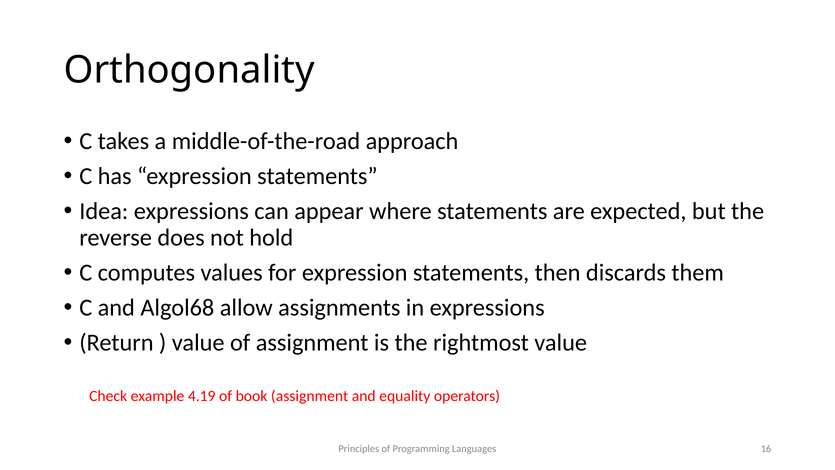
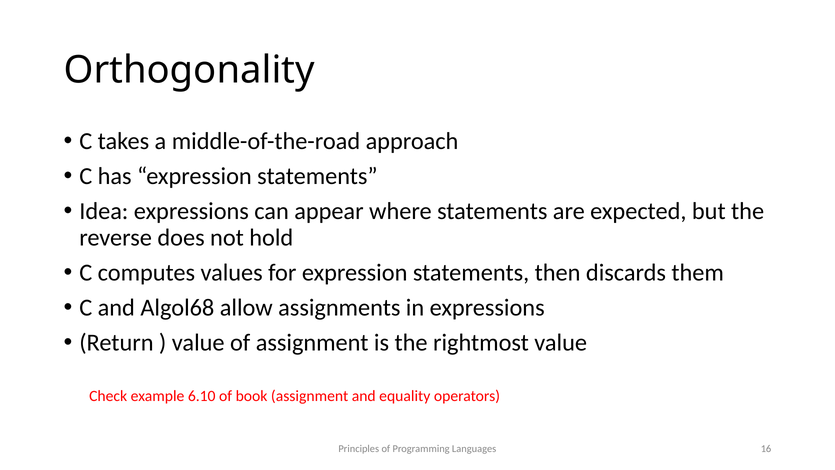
4.19: 4.19 -> 6.10
